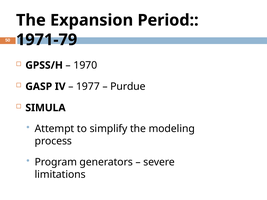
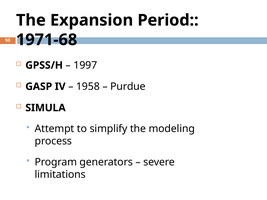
1971-79: 1971-79 -> 1971-68
1970: 1970 -> 1997
1977: 1977 -> 1958
